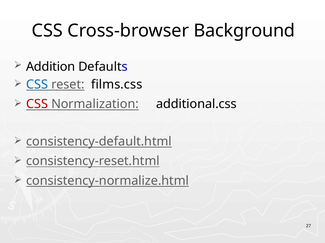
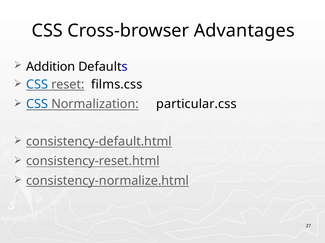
Background: Background -> Advantages
CSS at (37, 104) colour: red -> blue
additional.css: additional.css -> particular.css
